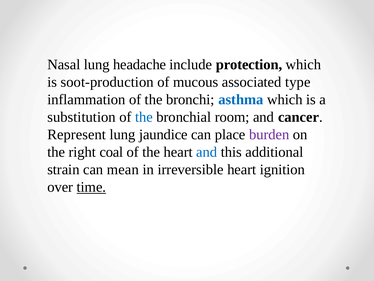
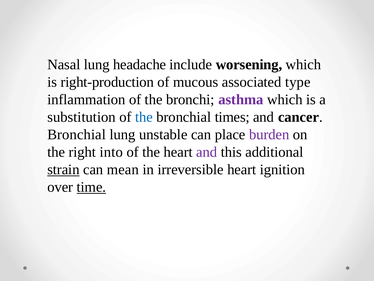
protection: protection -> worsening
soot-production: soot-production -> right-production
asthma colour: blue -> purple
room: room -> times
Represent at (77, 134): Represent -> Bronchial
jaundice: jaundice -> unstable
coal: coal -> into
and at (207, 152) colour: blue -> purple
strain underline: none -> present
